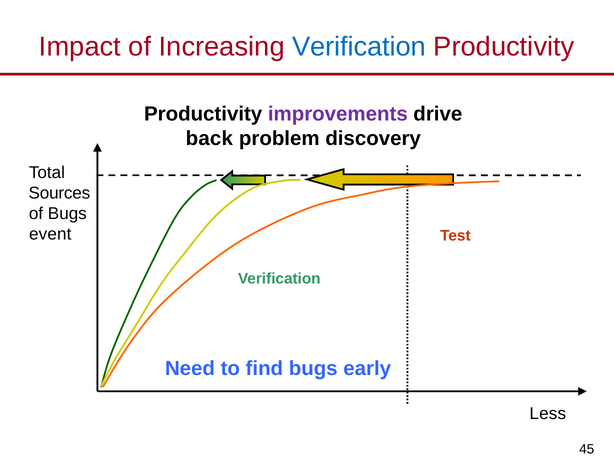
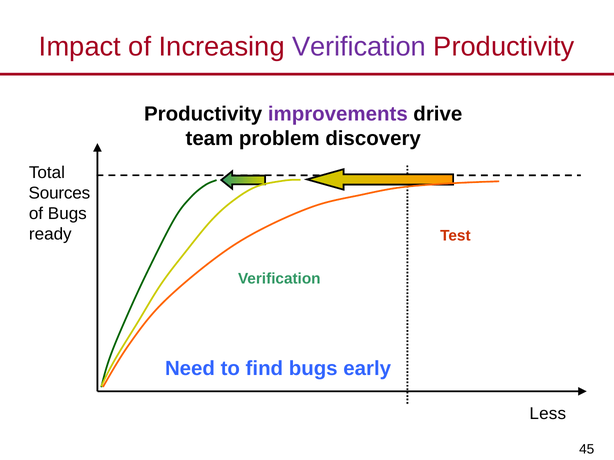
Verification at (359, 47) colour: blue -> purple
back: back -> team
event: event -> ready
